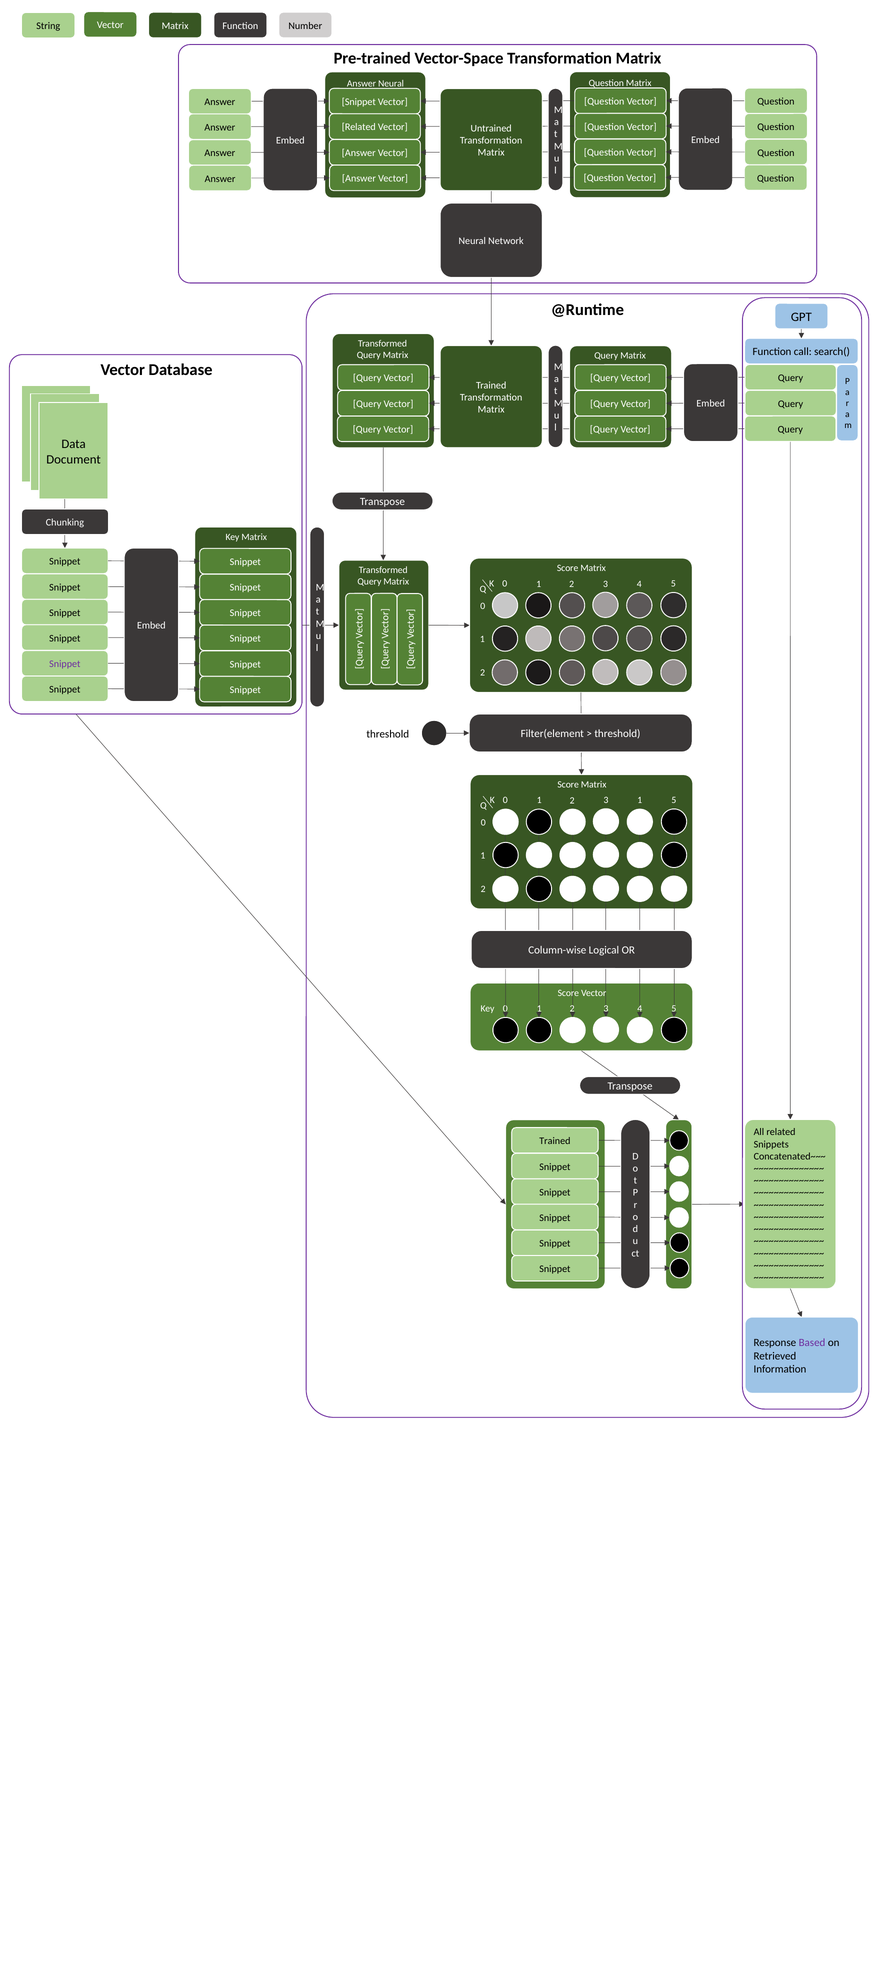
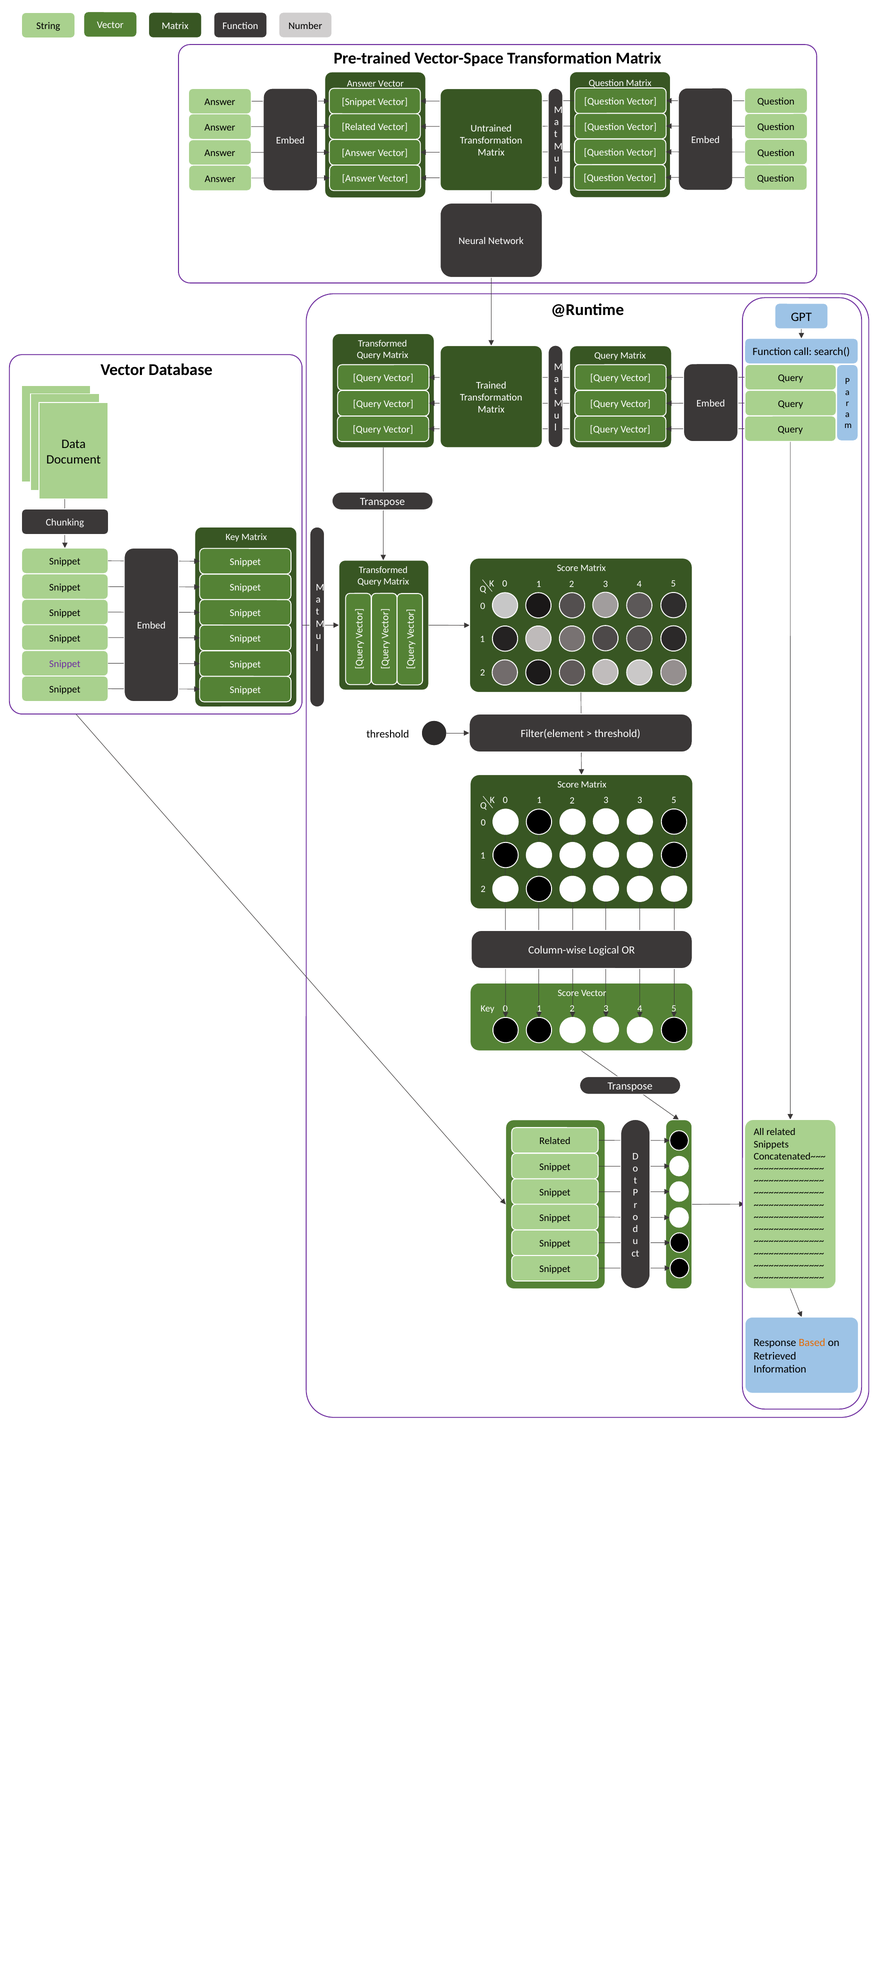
Neural at (391, 83): Neural -> Vector
3 1: 1 -> 3
Trained at (555, 1142): Trained -> Related
Based colour: purple -> orange
